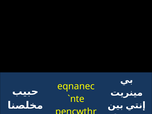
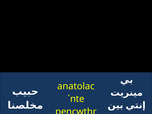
eqnanec: eqnanec -> anatolac
